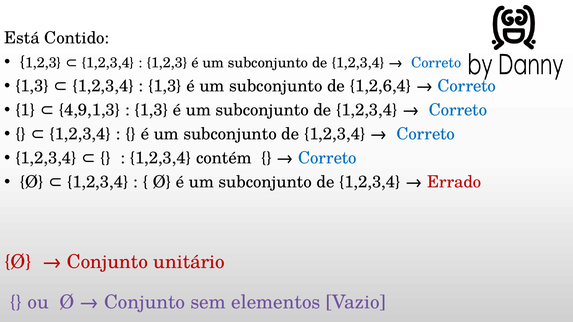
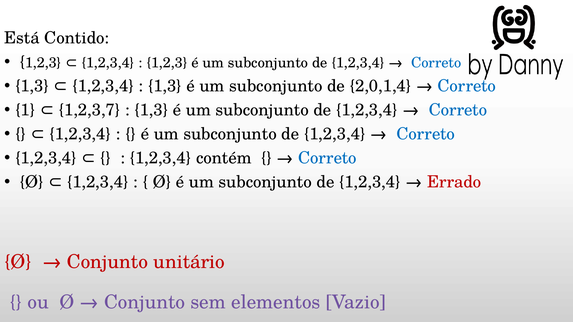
1,2,6,4: 1,2,6,4 -> 2,0,1,4
4,9,1,3: 4,9,1,3 -> 1,2,3,7
